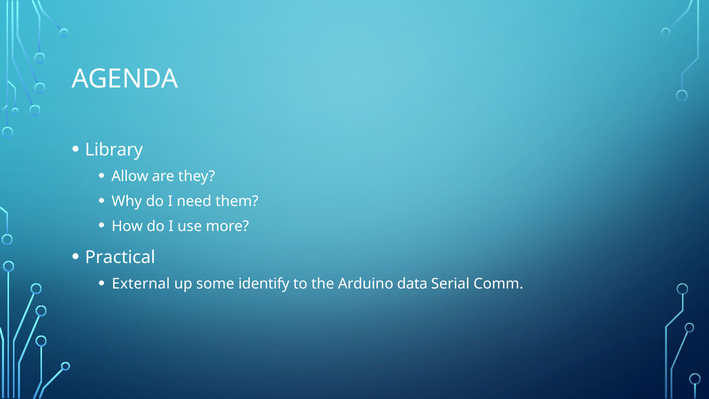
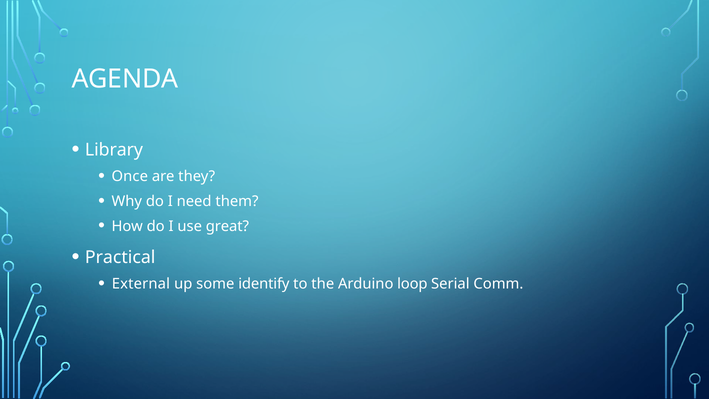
Allow: Allow -> Once
more: more -> great
data: data -> loop
